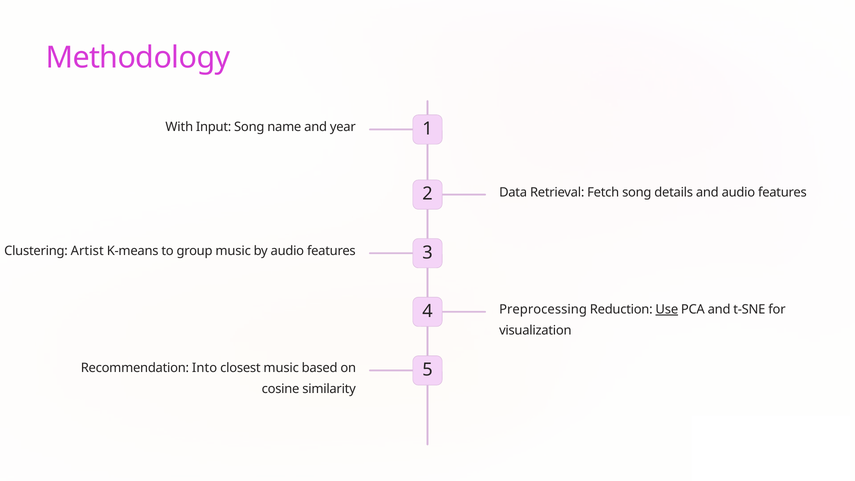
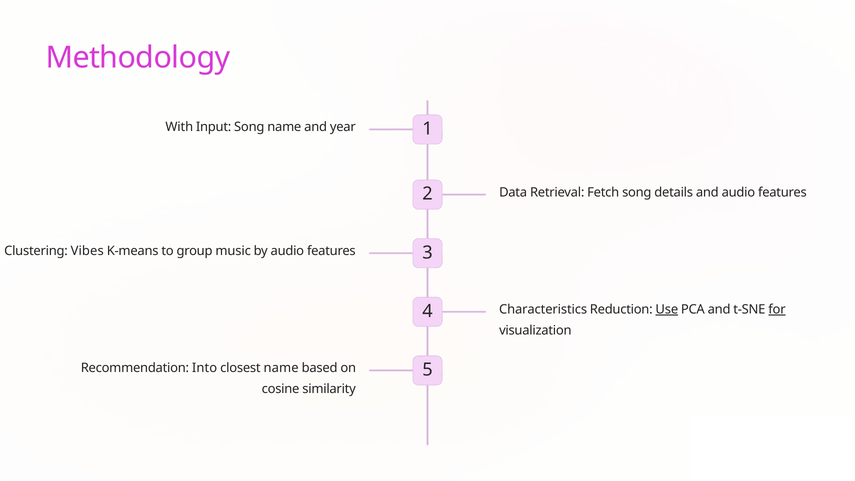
Artist: Artist -> Vibes
Preprocessing: Preprocessing -> Characteristics
for underline: none -> present
closest music: music -> name
